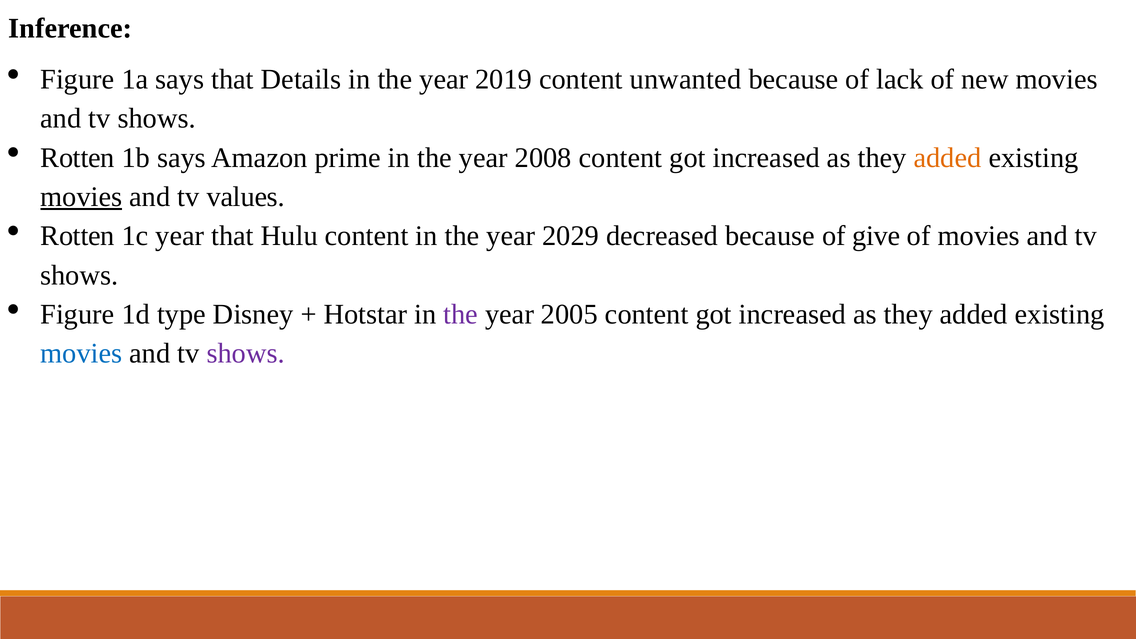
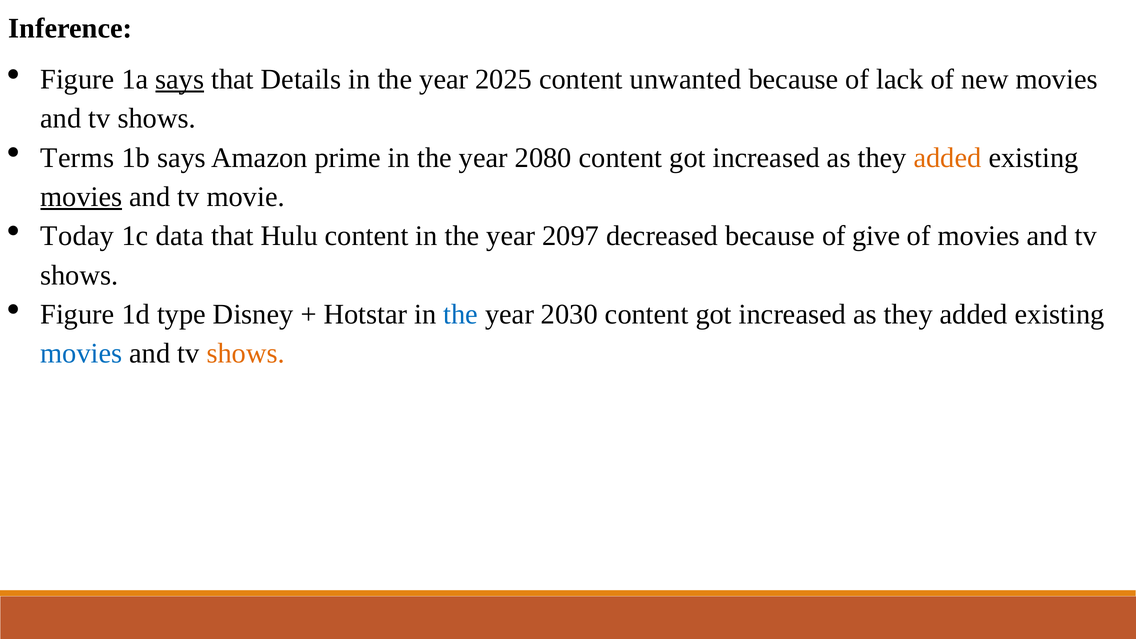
says at (180, 79) underline: none -> present
2019: 2019 -> 2025
Rotten at (78, 158): Rotten -> Terms
2008: 2008 -> 2080
values: values -> movie
Rotten at (78, 236): Rotten -> Today
1c year: year -> data
2029: 2029 -> 2097
the at (461, 314) colour: purple -> blue
2005: 2005 -> 2030
shows at (246, 354) colour: purple -> orange
